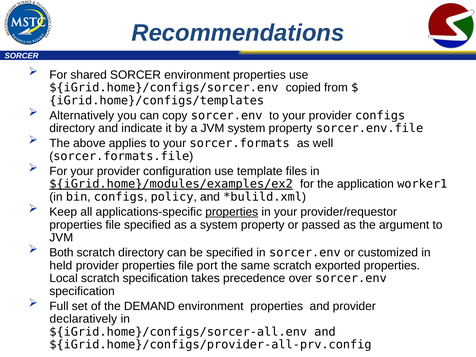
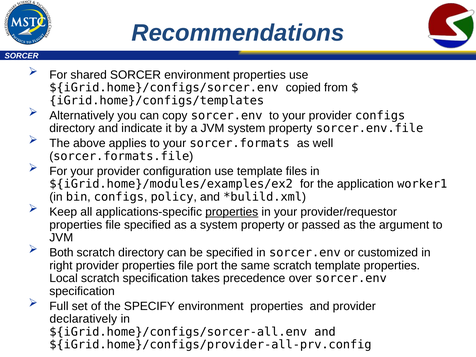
${iGrid.home}/modules/examples/ex2 underline: present -> none
held: held -> right
scratch exported: exported -> template
DEMAND: DEMAND -> SPECIFY
